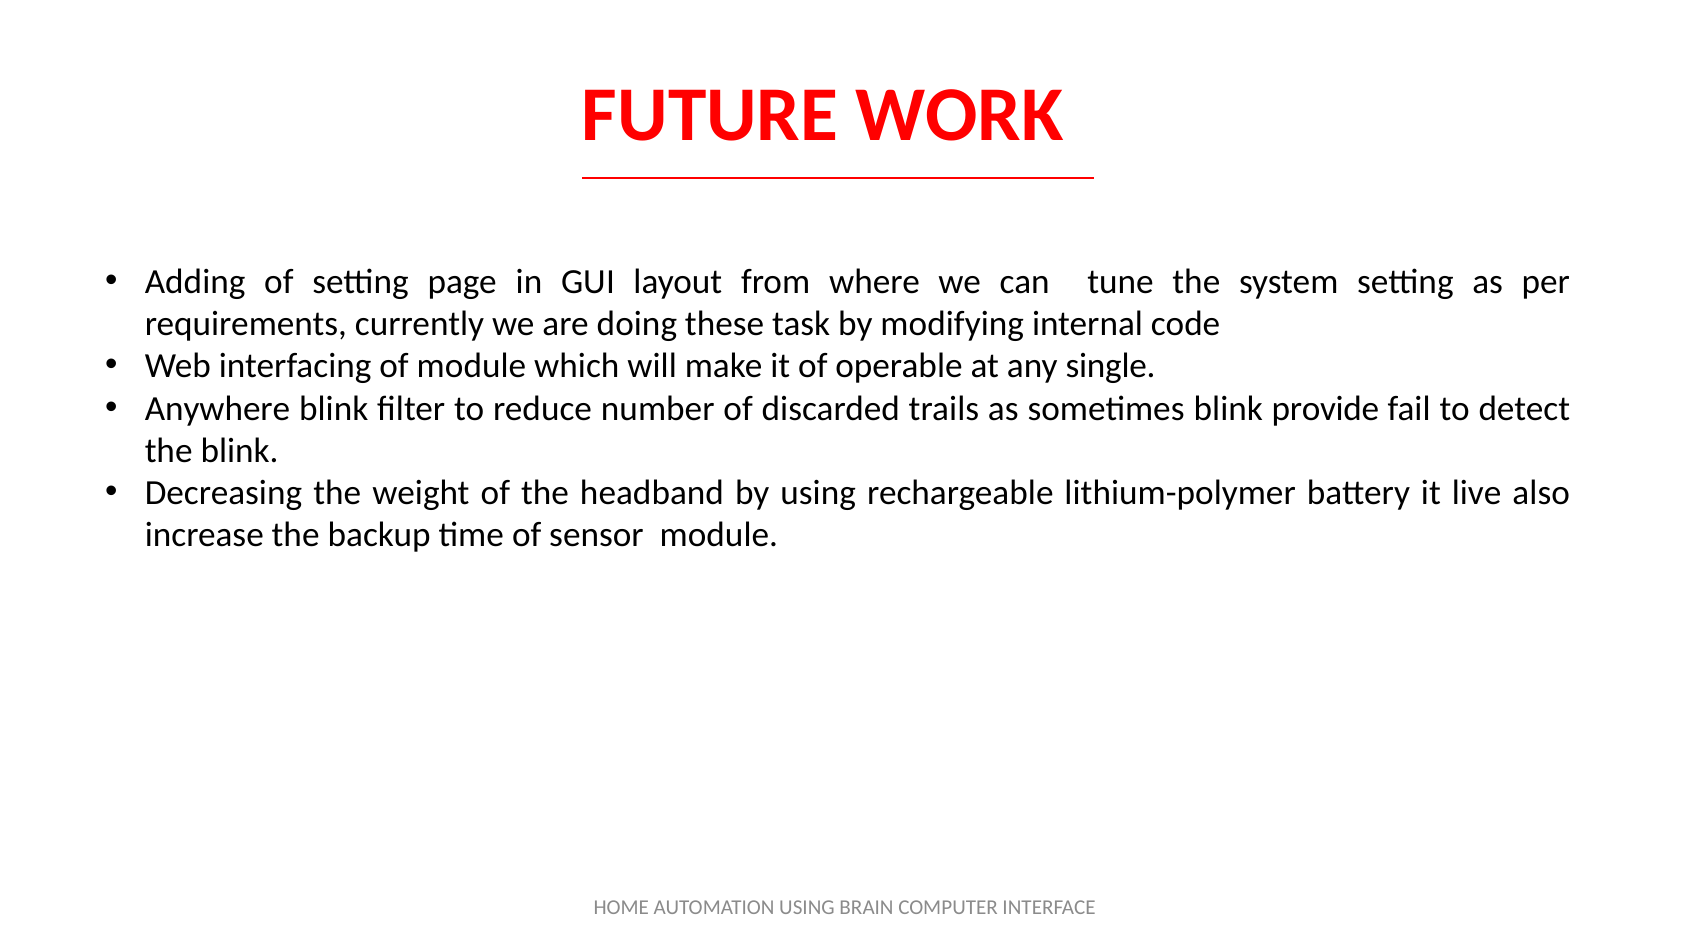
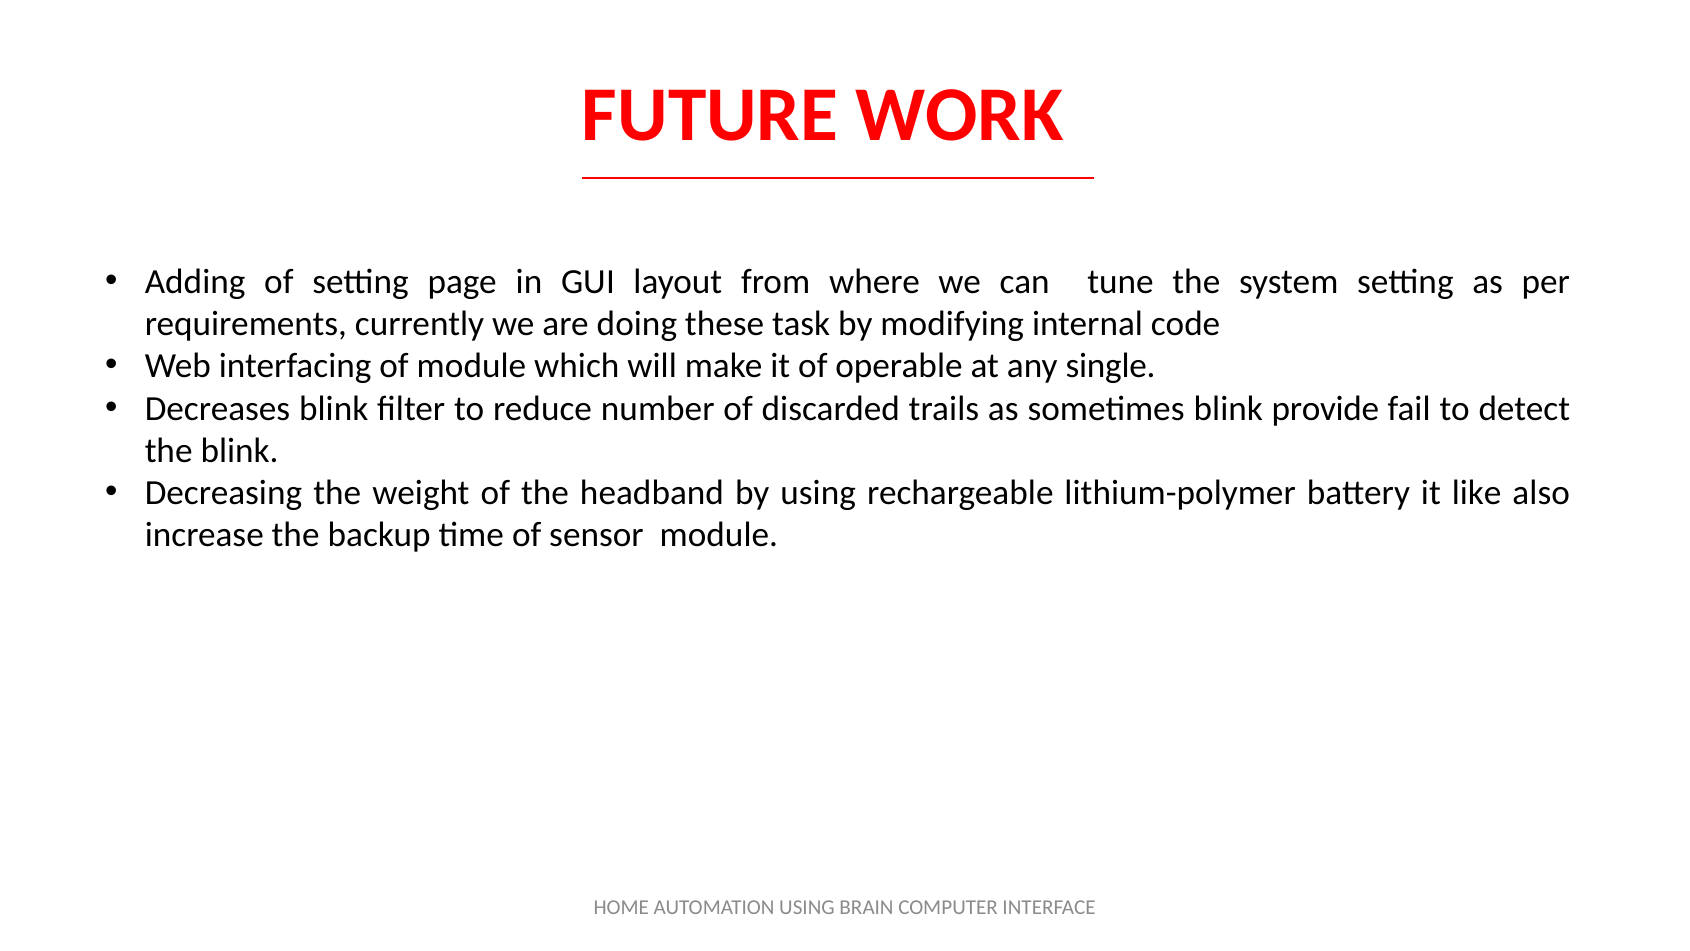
Anywhere: Anywhere -> Decreases
live: live -> like
